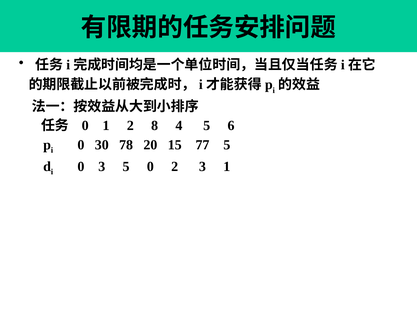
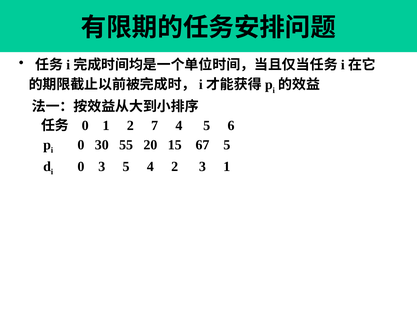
8: 8 -> 7
78: 78 -> 55
77: 77 -> 67
5 0: 0 -> 4
